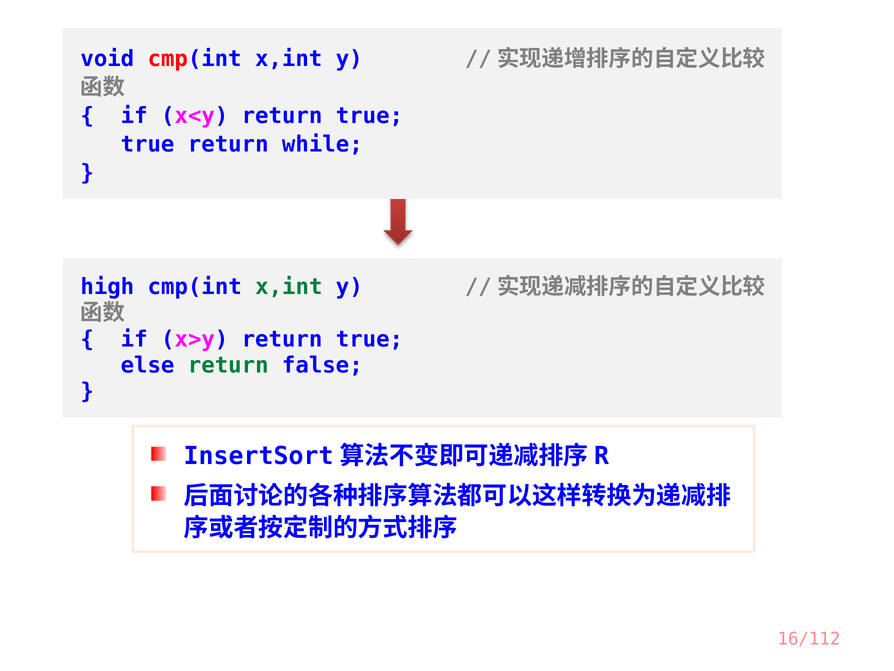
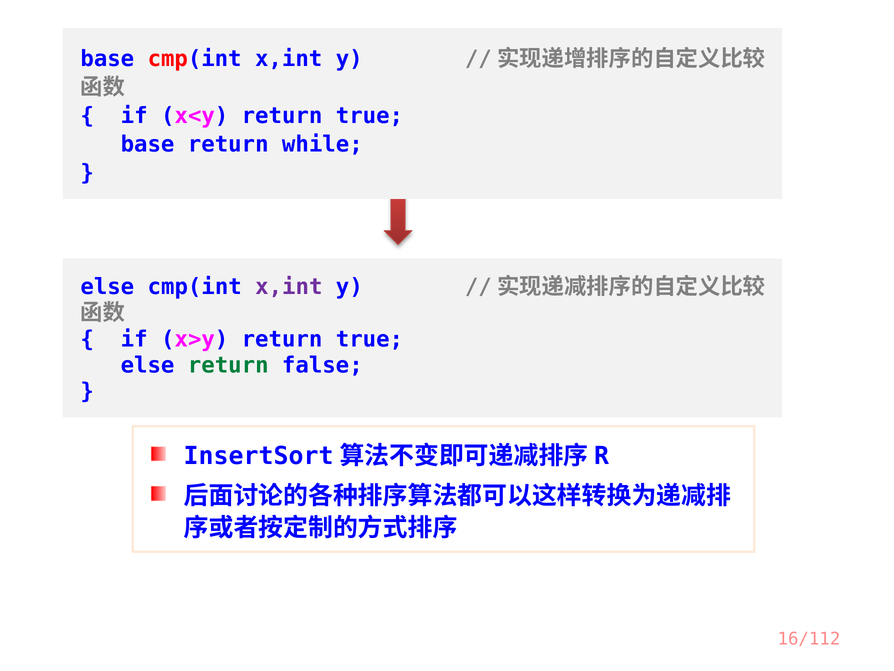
void at (107, 59): void -> base
true at (148, 144): true -> base
high at (107, 287): high -> else
x,int at (289, 287) colour: green -> purple
